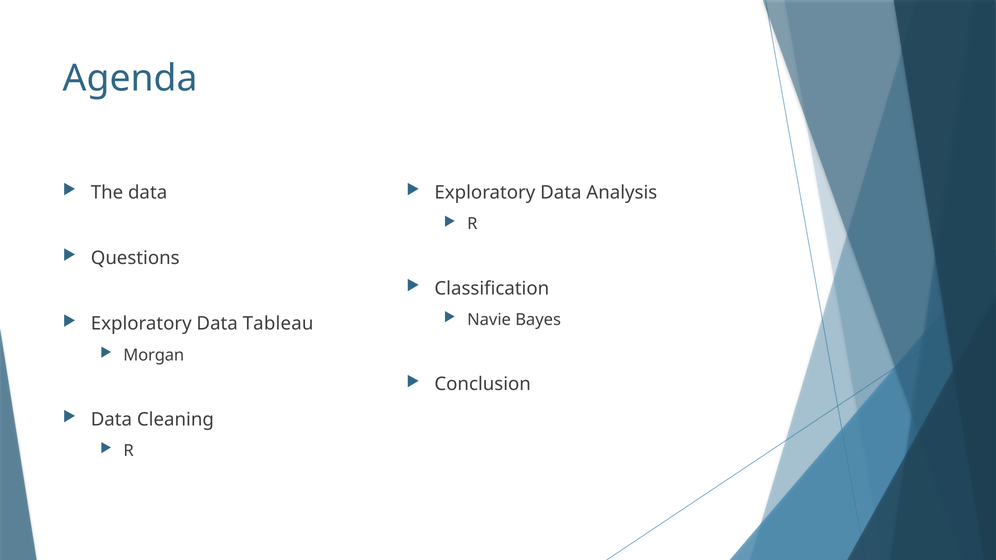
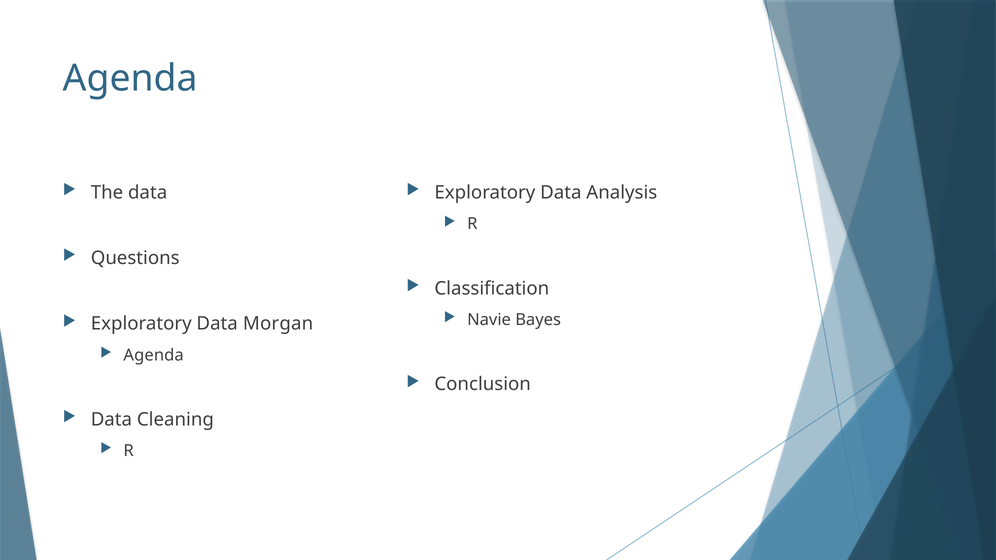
Tableau: Tableau -> Morgan
Morgan at (154, 355): Morgan -> Agenda
